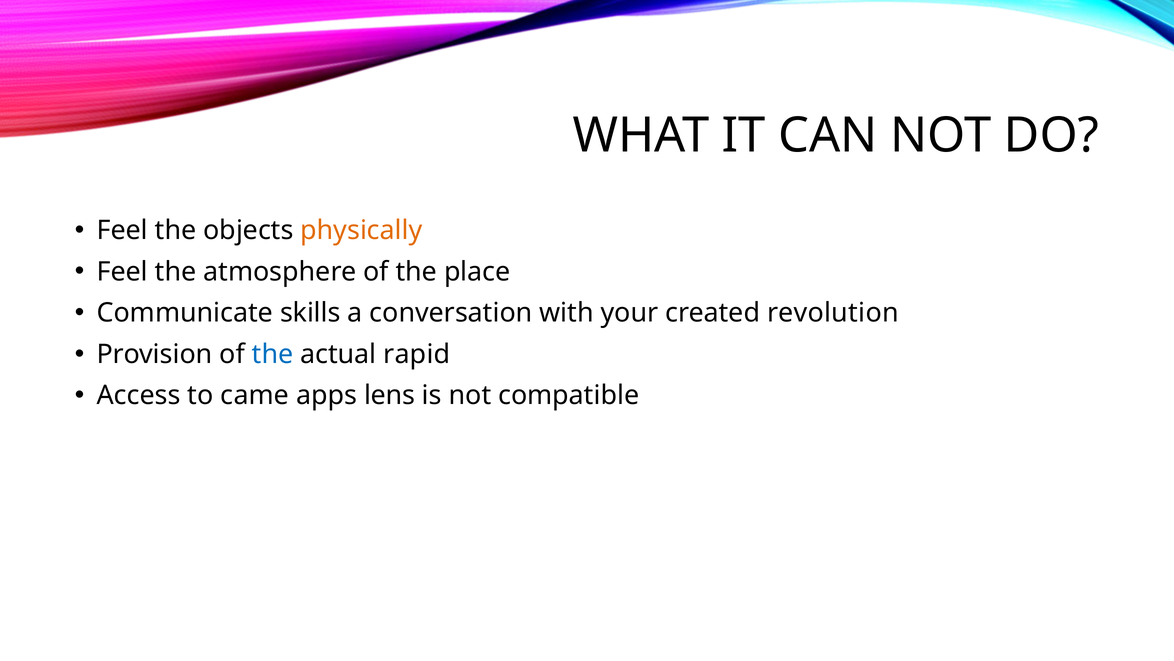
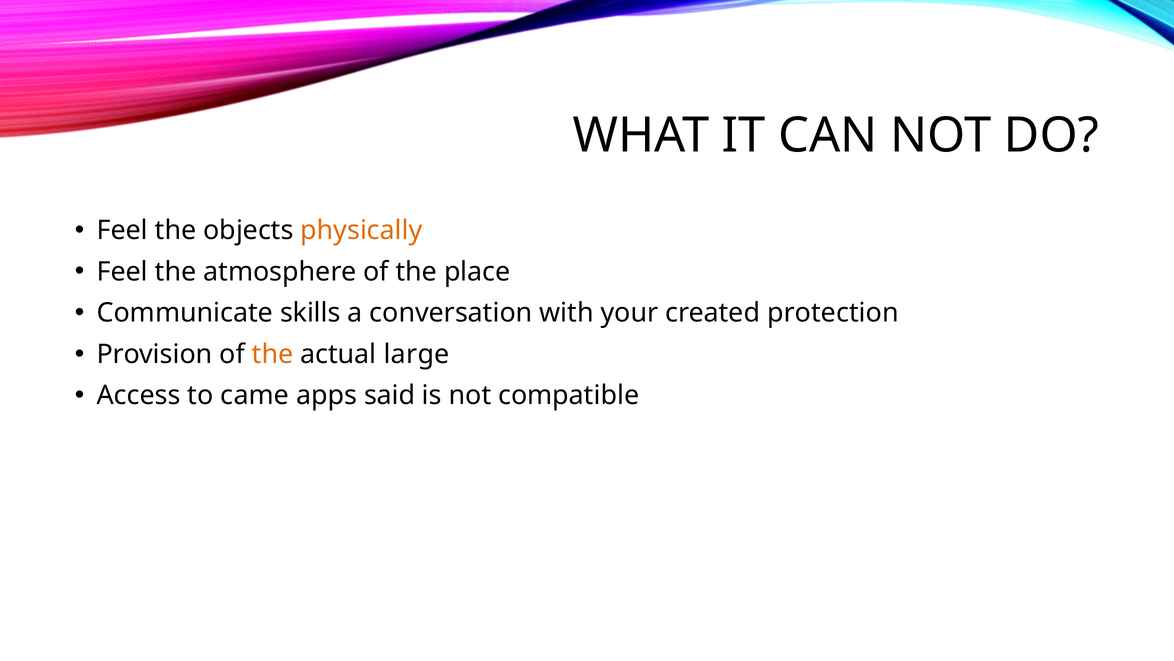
revolution: revolution -> protection
the at (273, 354) colour: blue -> orange
rapid: rapid -> large
lens: lens -> said
